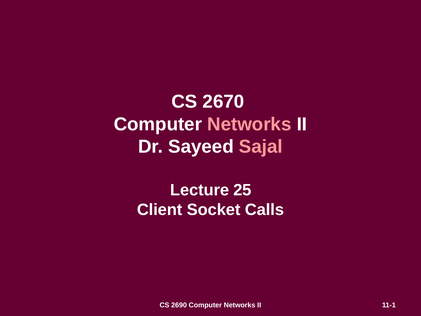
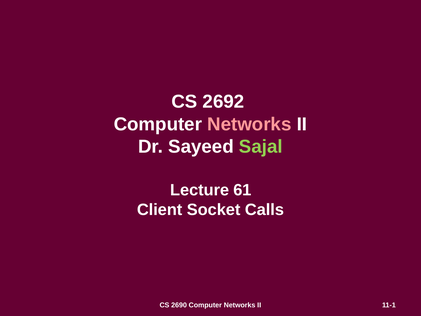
2670: 2670 -> 2692
Sajal colour: pink -> light green
25: 25 -> 61
